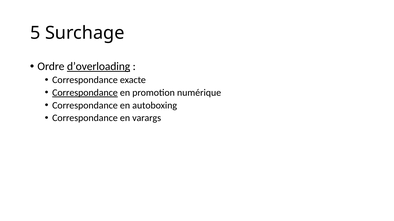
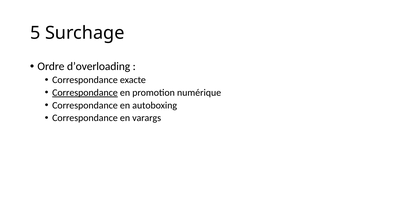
d’overloading underline: present -> none
